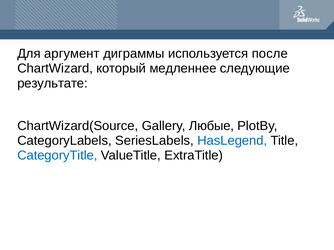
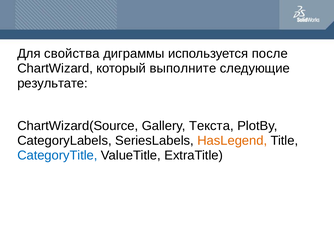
аргумент: аргумент -> свойства
медленнее: медленнее -> выполните
Любые: Любые -> Текста
HasLegend colour: blue -> orange
